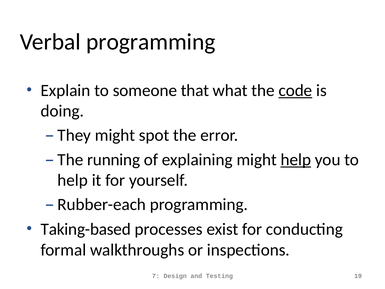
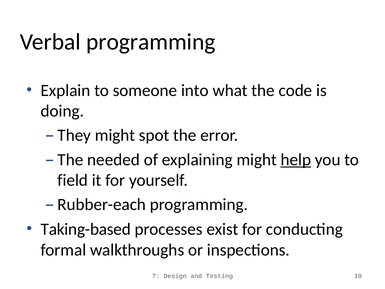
that: that -> into
code underline: present -> none
running: running -> needed
help at (73, 180): help -> field
